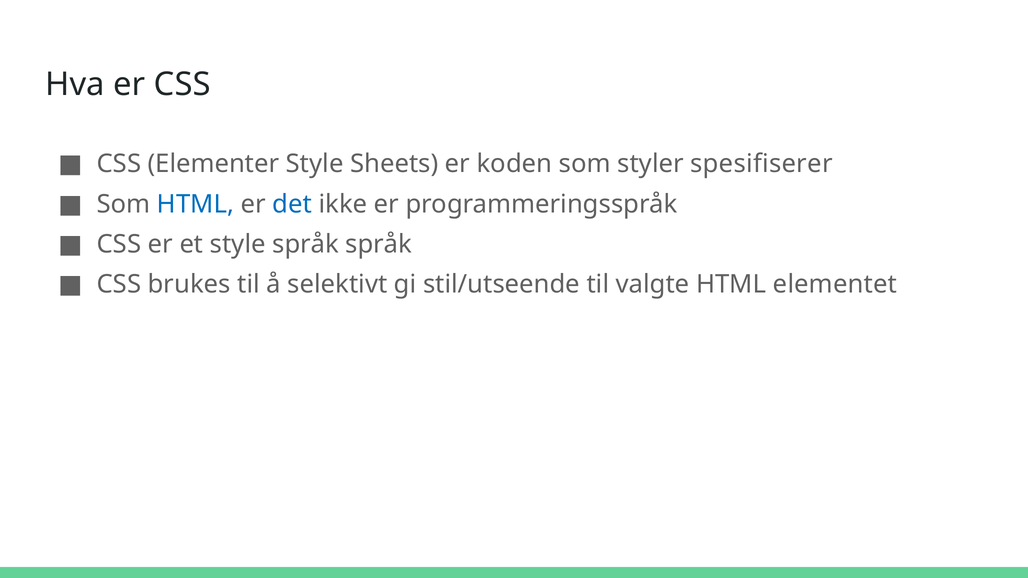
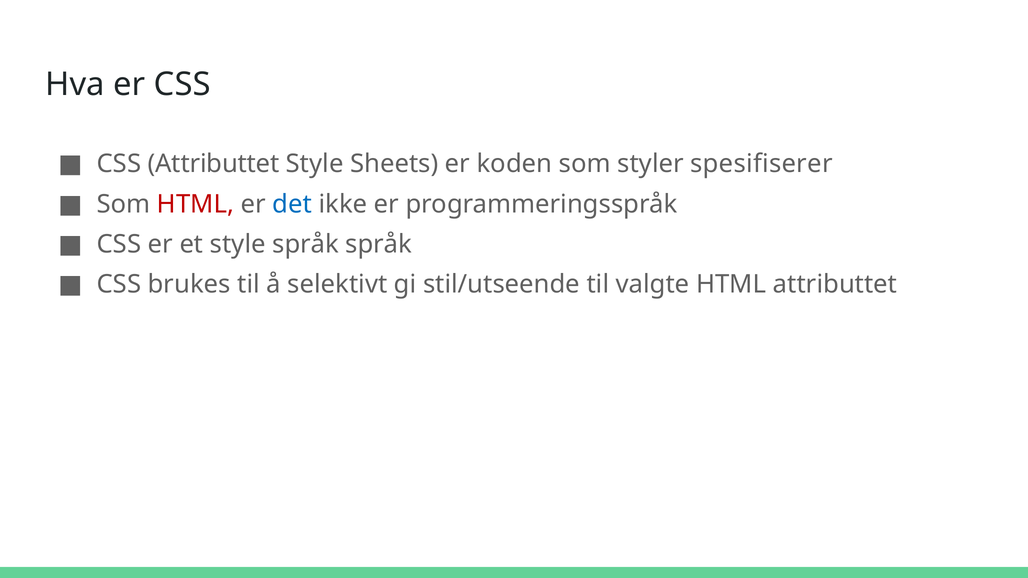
CSS Elementer: Elementer -> Attributtet
HTML at (195, 204) colour: blue -> red
HTML elementet: elementet -> attributtet
